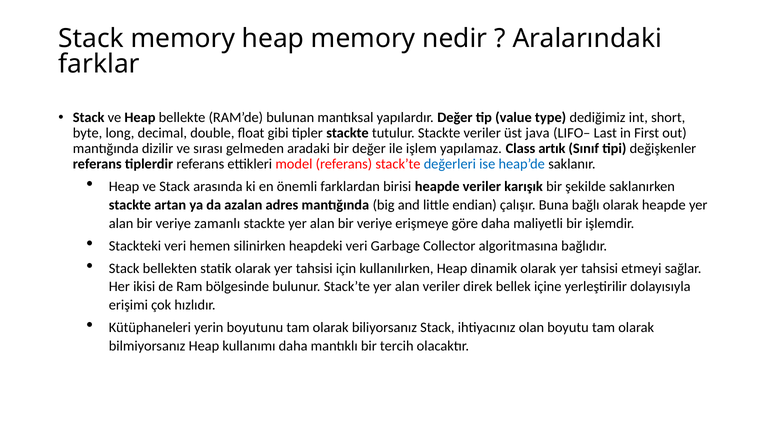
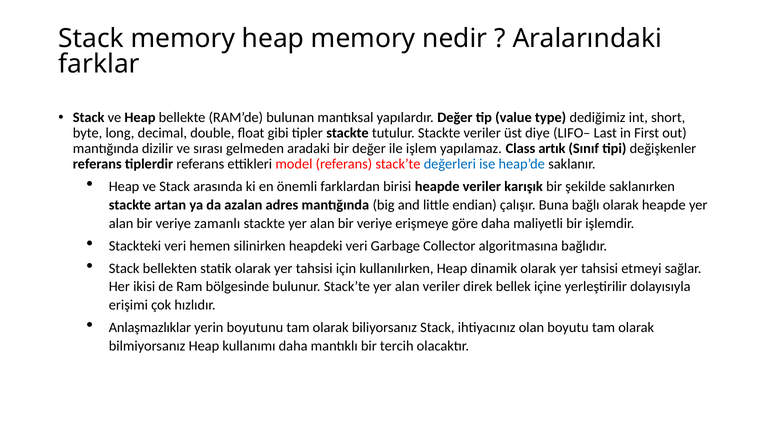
java: java -> diye
Kütüphaneleri: Kütüphaneleri -> Anlaşmazlıklar
